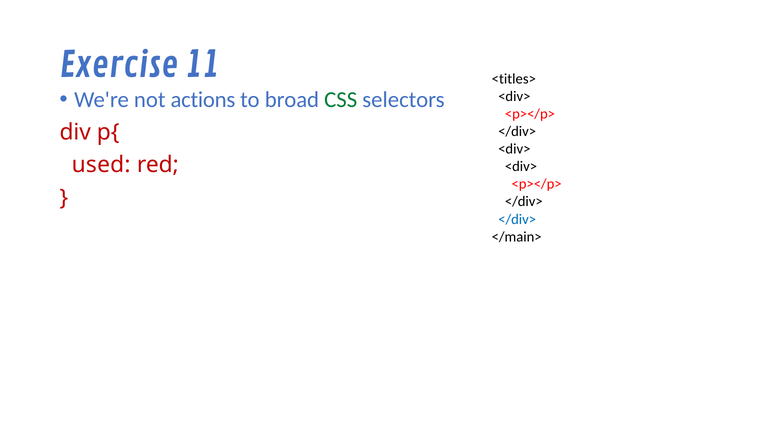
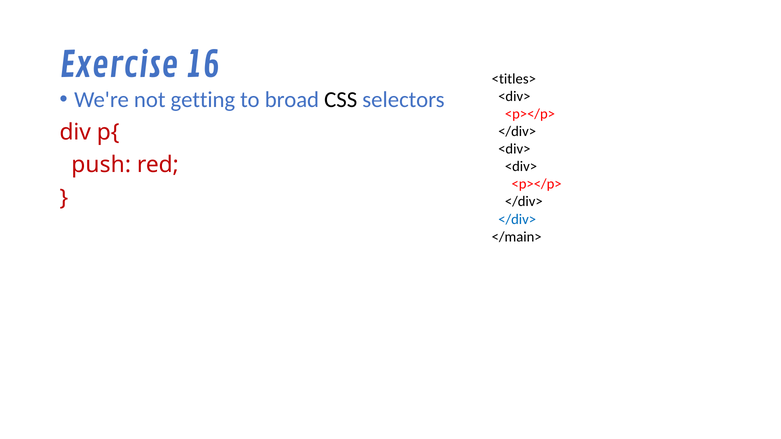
11: 11 -> 16
actions: actions -> getting
CSS colour: green -> black
used: used -> push
